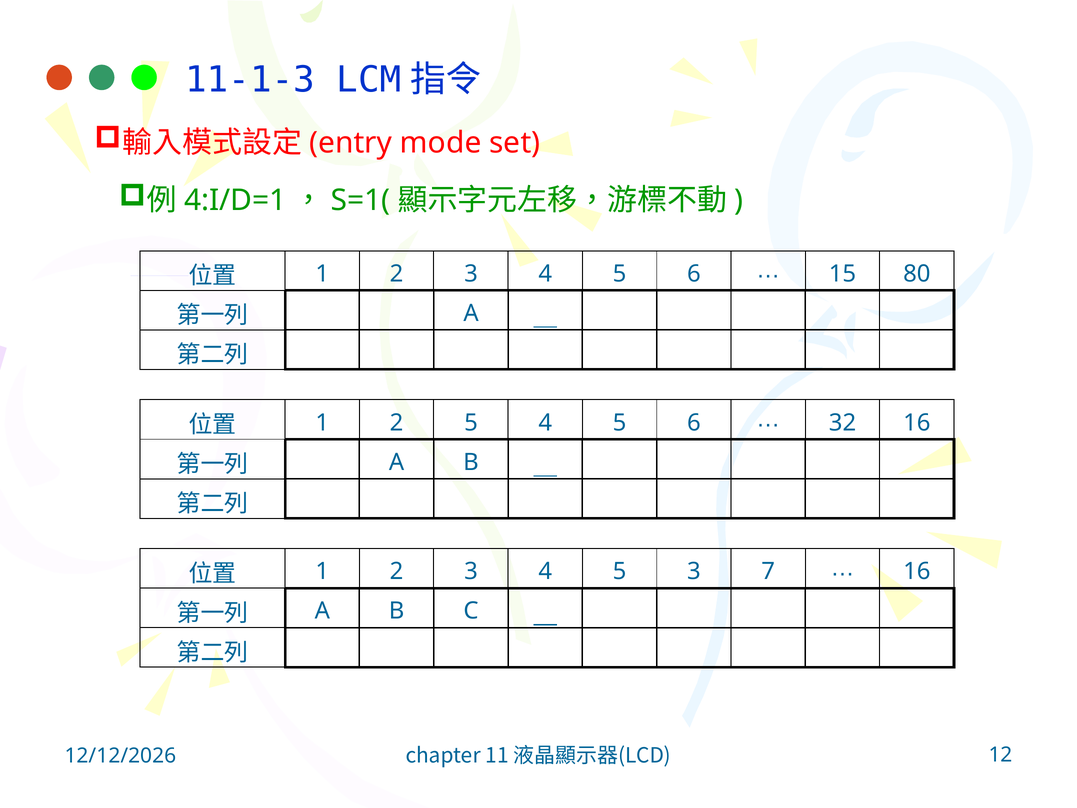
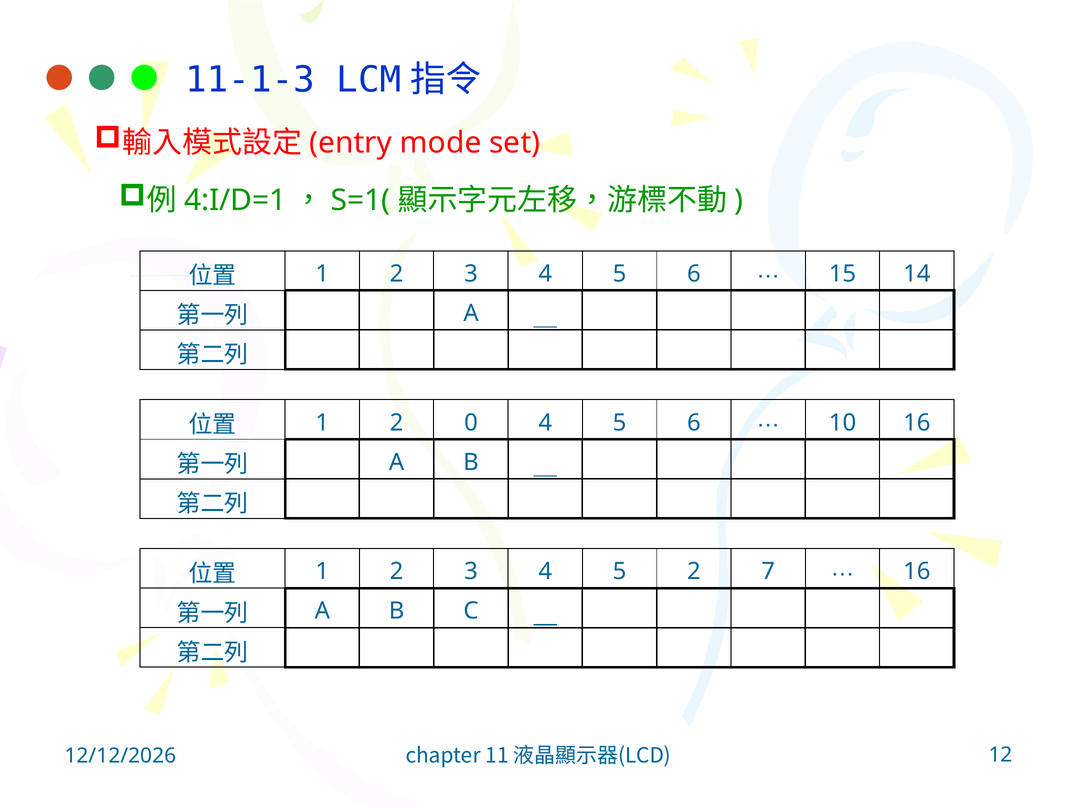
80: 80 -> 14
2 5: 5 -> 0
32: 32 -> 10
5 3: 3 -> 2
